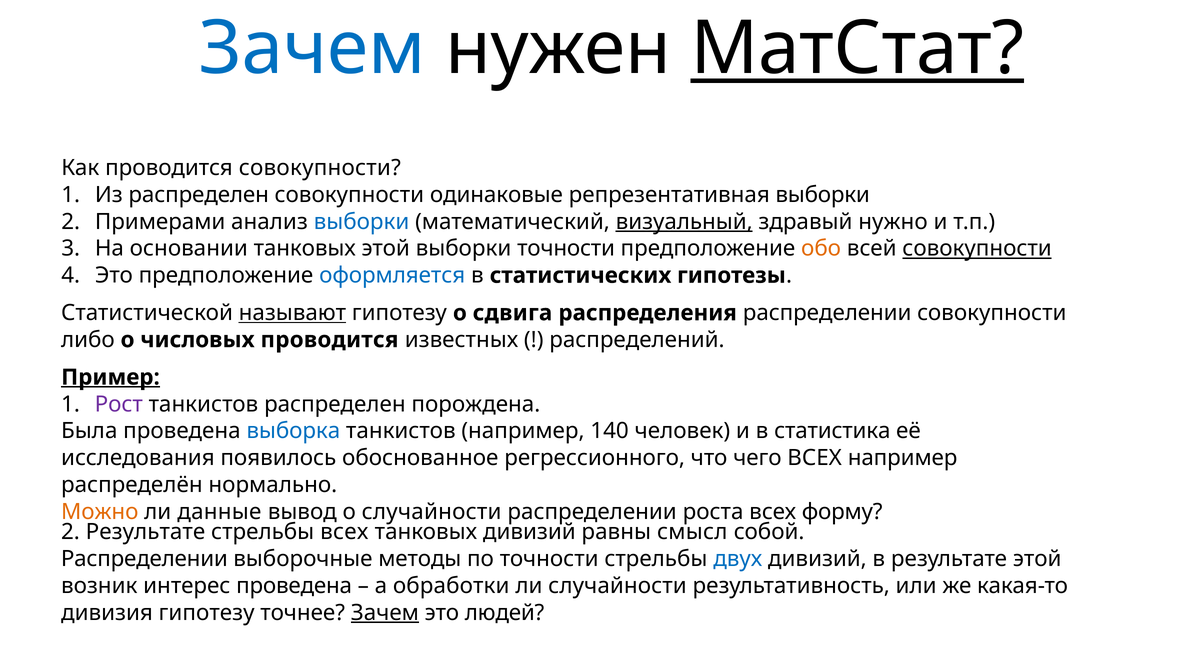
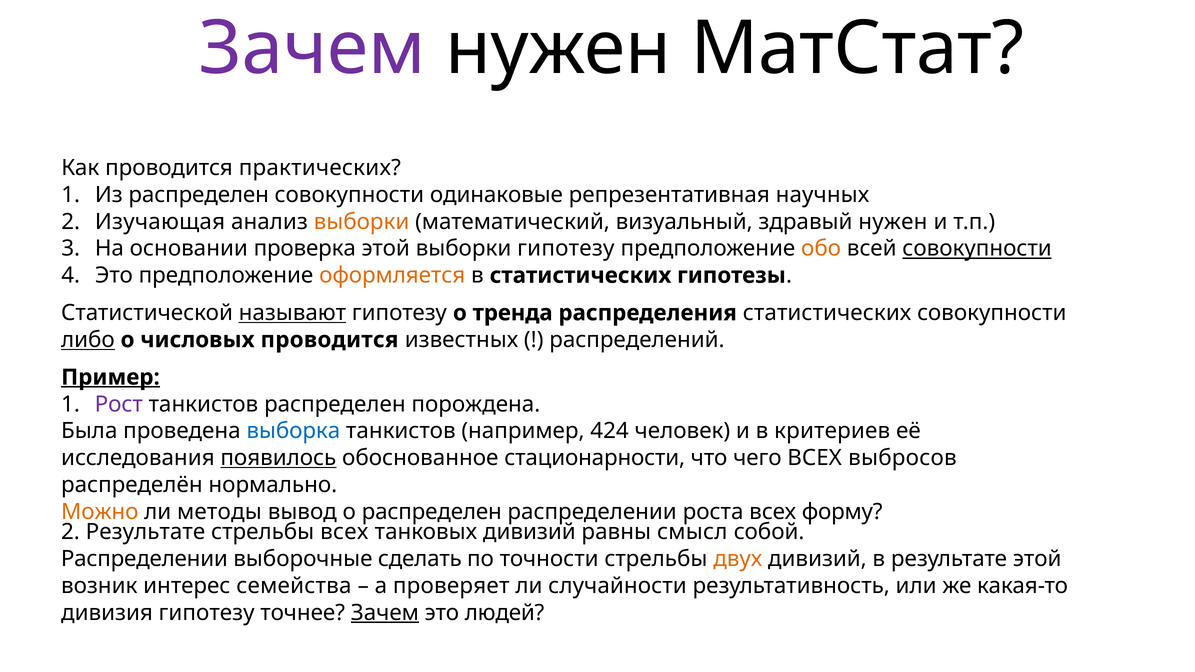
Зачем at (312, 49) colour: blue -> purple
МатСтат underline: present -> none
проводится совокупности: совокупности -> практических
репрезентативная выборки: выборки -> научных
Примерами: Примерами -> Изучающая
выборки at (362, 222) colour: blue -> orange
визуальный underline: present -> none
здравый нужно: нужно -> нужен
основании танковых: танковых -> проверка
выборки точности: точности -> гипотезу
оформляется colour: blue -> orange
сдвига: сдвига -> тренда
распределения распределении: распределении -> статистических
либо underline: none -> present
140: 140 -> 424
статистика: статистика -> критериев
появилось underline: none -> present
регрессионного: регрессионного -> стационарности
ВСЕХ например: например -> выбросов
данные: данные -> методы
о случайности: случайности -> распределен
методы: методы -> сделать
двух colour: blue -> orange
интерес проведена: проведена -> семейства
обработки: обработки -> проверяет
